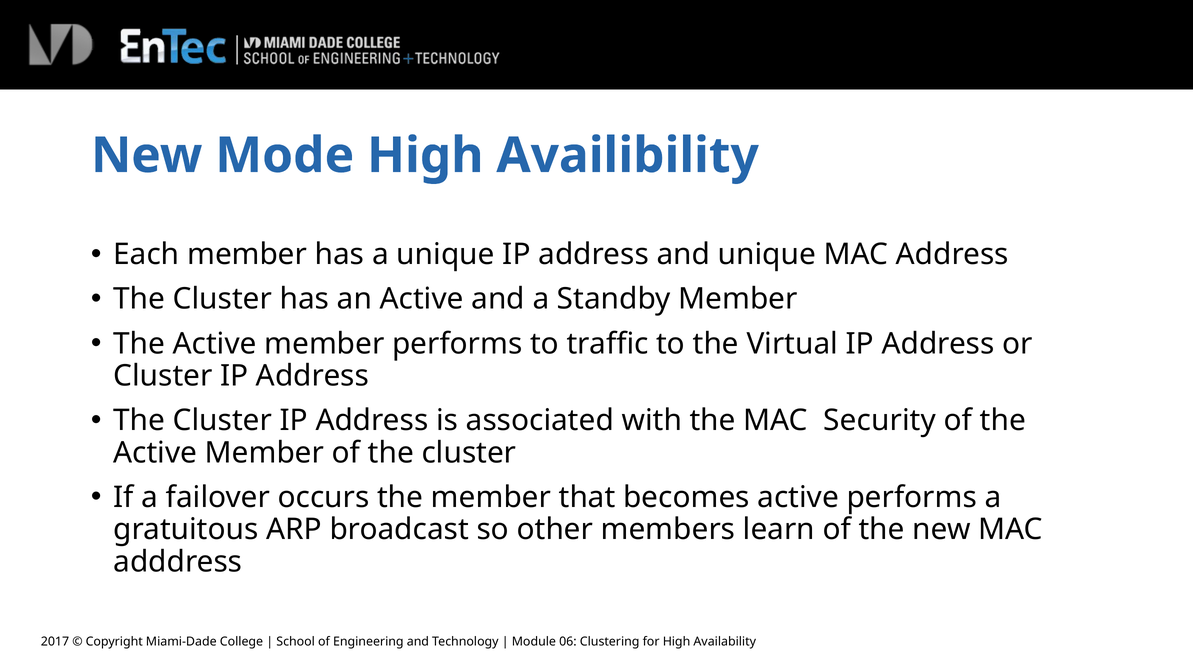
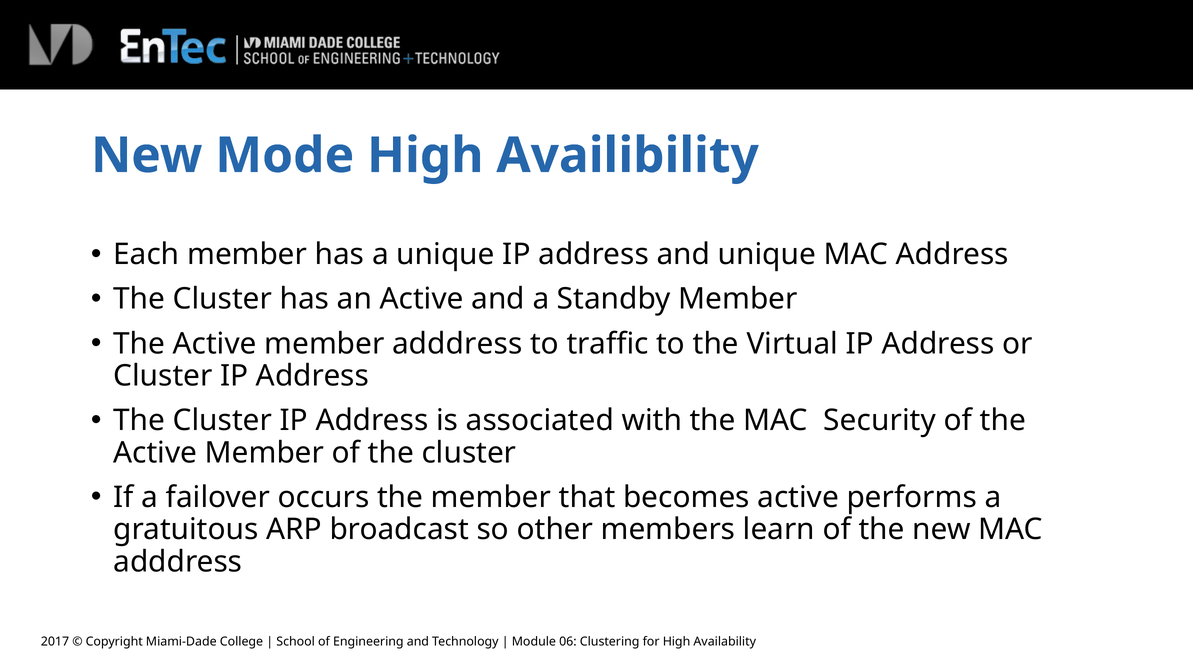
member performs: performs -> adddress
